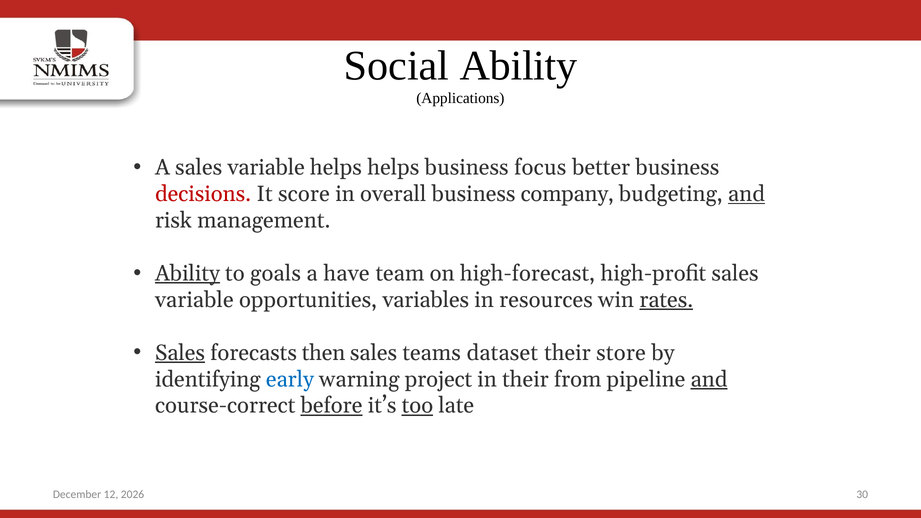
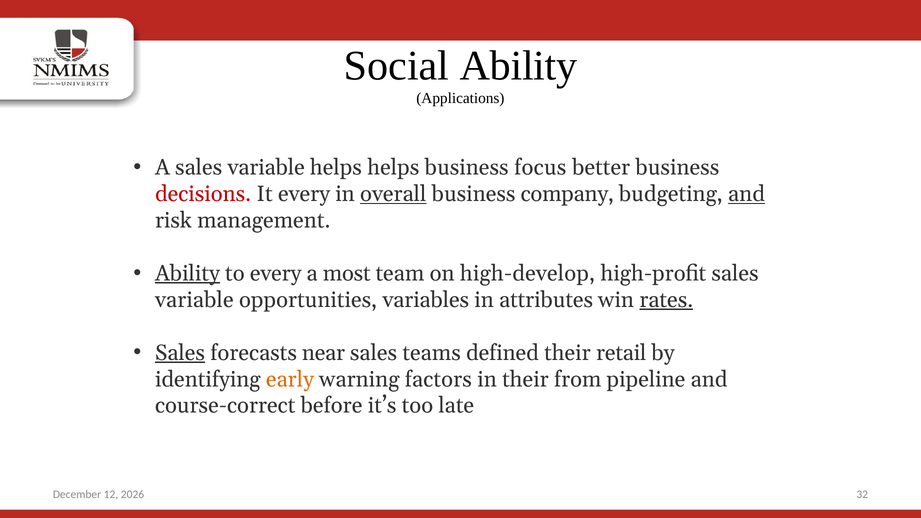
It score: score -> every
overall underline: none -> present
to goals: goals -> every
have: have -> most
high-forecast: high-forecast -> high-develop
resources: resources -> attributes
then: then -> near
dataset: dataset -> defined
store: store -> retail
early colour: blue -> orange
project: project -> factors
and at (709, 379) underline: present -> none
before underline: present -> none
too underline: present -> none
30: 30 -> 32
